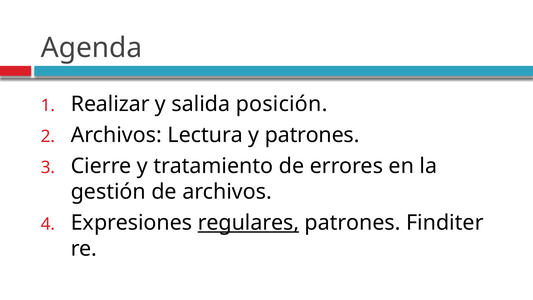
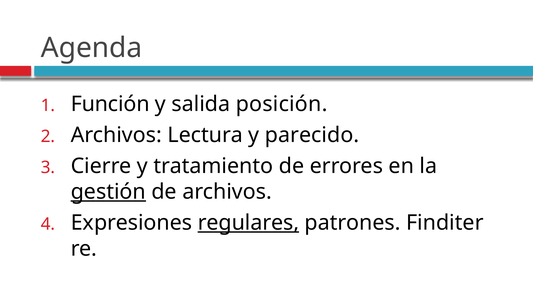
Realizar: Realizar -> Función
y patrones: patrones -> parecido
gestión underline: none -> present
